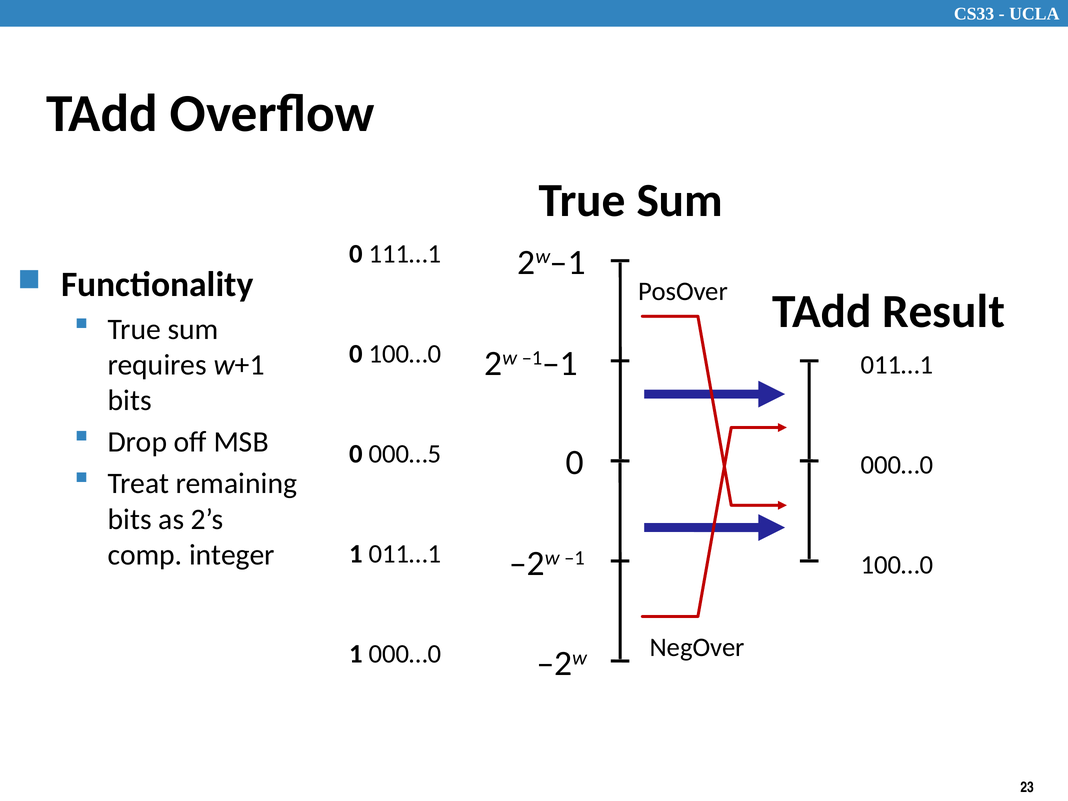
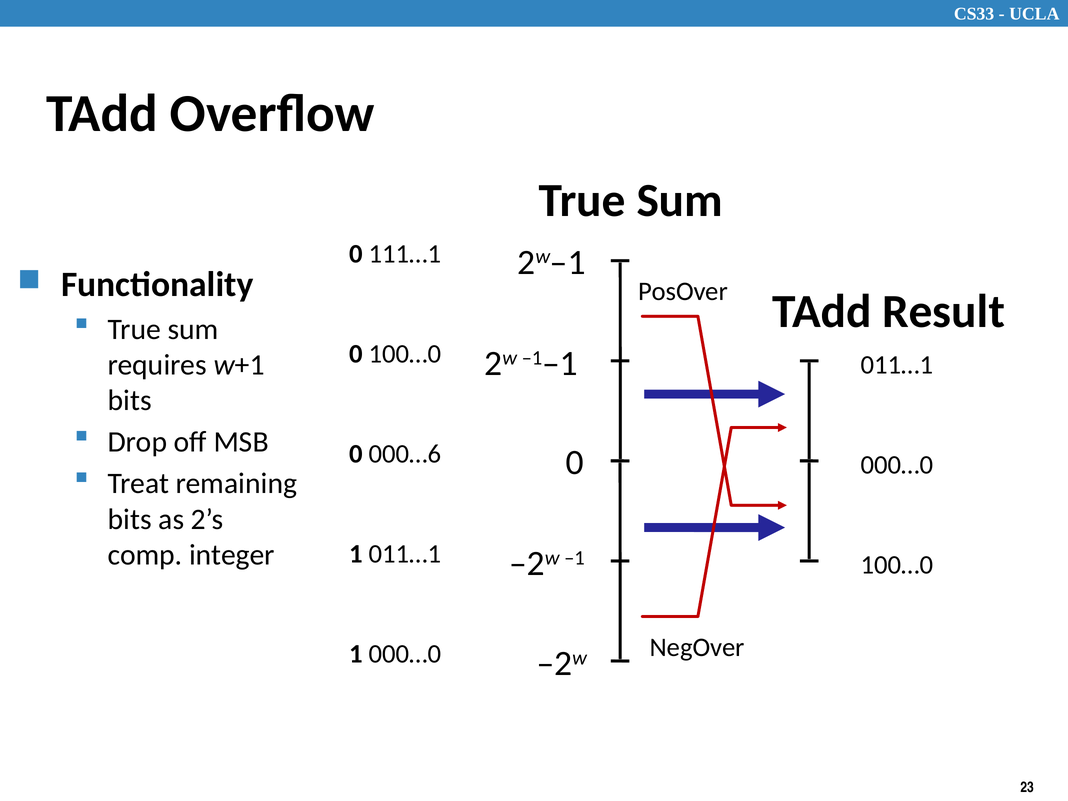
000…5: 000…5 -> 000…6
